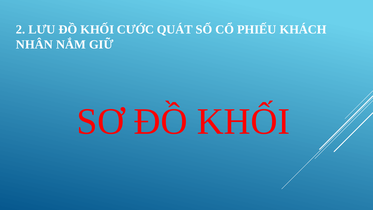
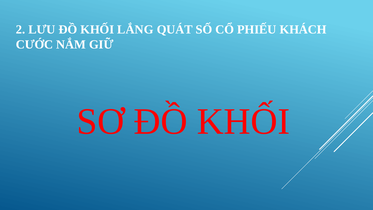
CƯỚC: CƯỚC -> LẮNG
NHÂN: NHÂN -> CƯỚC
